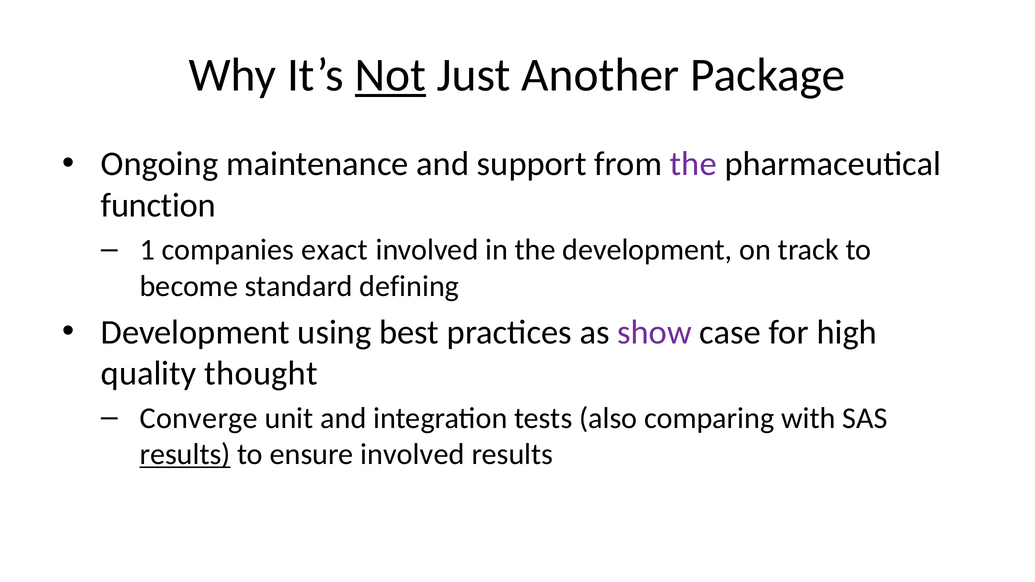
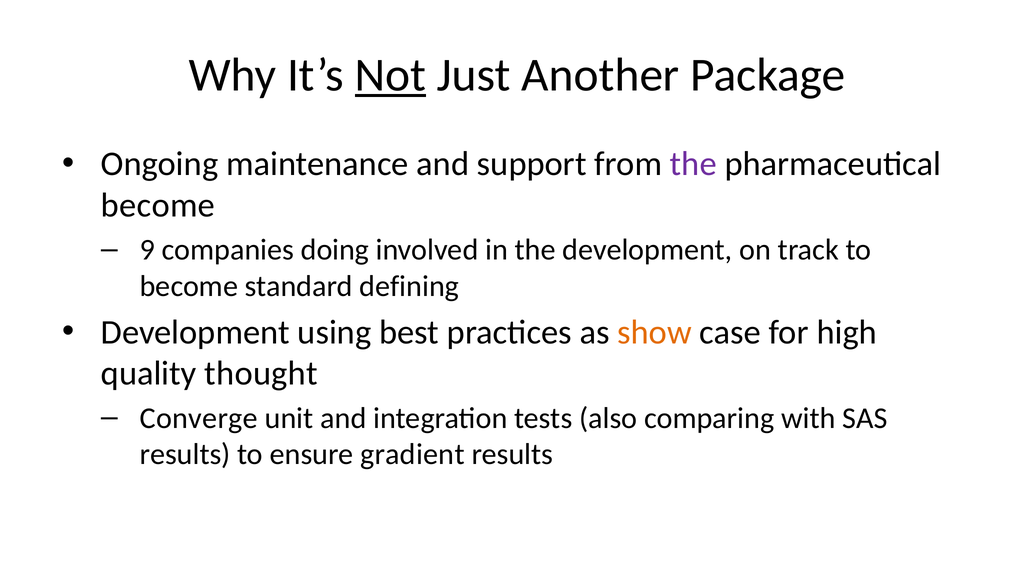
function at (158, 206): function -> become
1: 1 -> 9
exact: exact -> doing
show colour: purple -> orange
results at (185, 454) underline: present -> none
ensure involved: involved -> gradient
